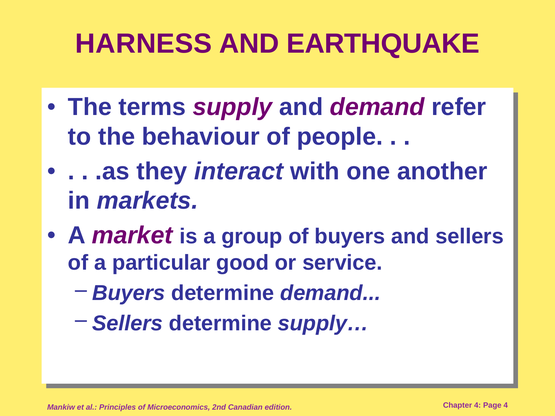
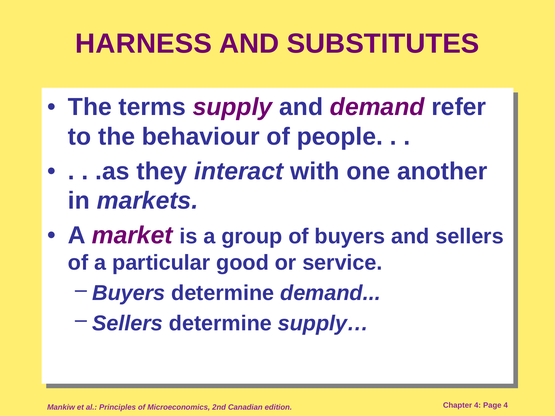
EARTHQUAKE: EARTHQUAKE -> SUBSTITUTES
